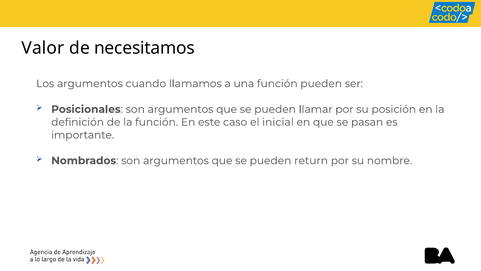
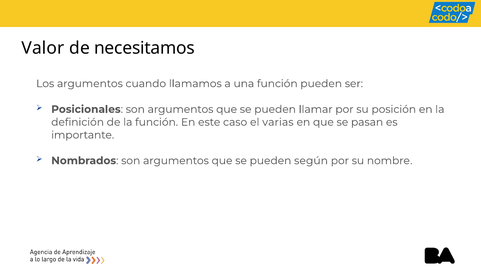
inicial: inicial -> varias
return: return -> según
